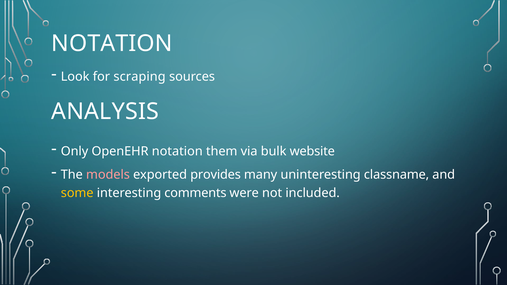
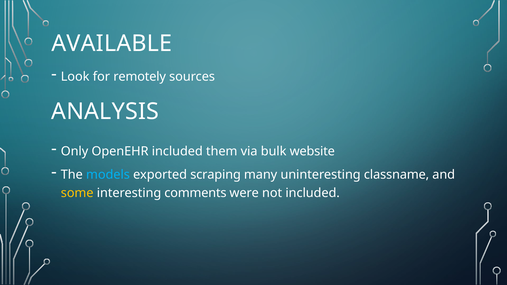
NOTATION at (112, 44): NOTATION -> AVAILABLE
scraping: scraping -> remotely
OpenEHR notation: notation -> included
models colour: pink -> light blue
provides: provides -> scraping
